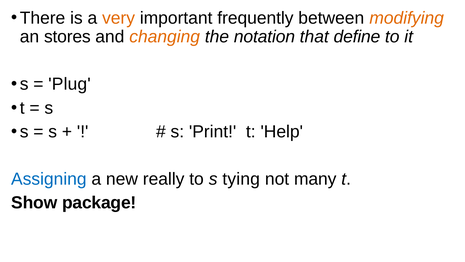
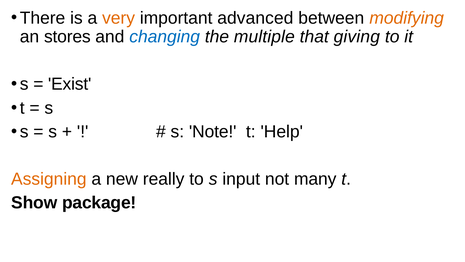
frequently: frequently -> advanced
changing colour: orange -> blue
notation: notation -> multiple
define: define -> giving
Plug: Plug -> Exist
Print: Print -> Note
Assigning colour: blue -> orange
tying: tying -> input
